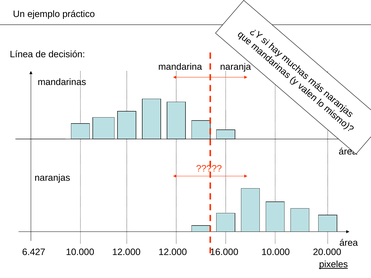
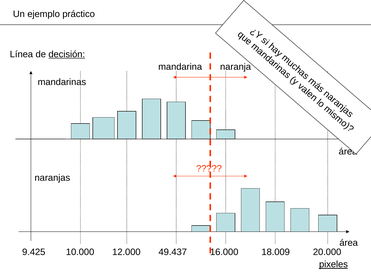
decisión underline: none -> present
6.427: 6.427 -> 9.425
12.000 12.000: 12.000 -> 49.437
16.000 10.000: 10.000 -> 18.009
